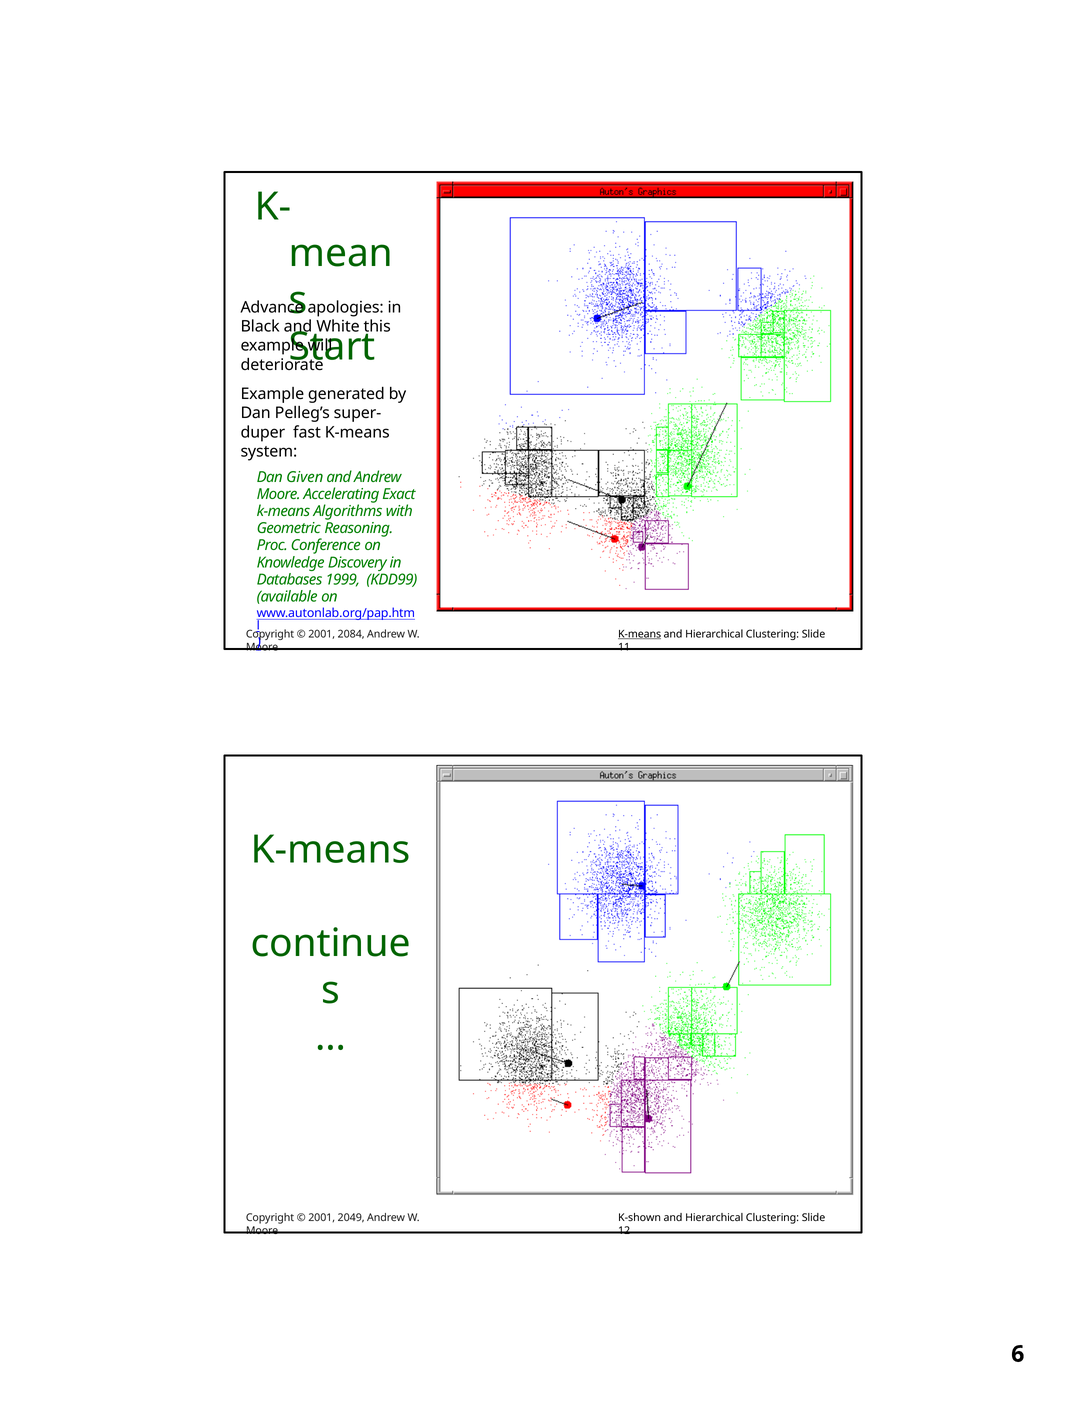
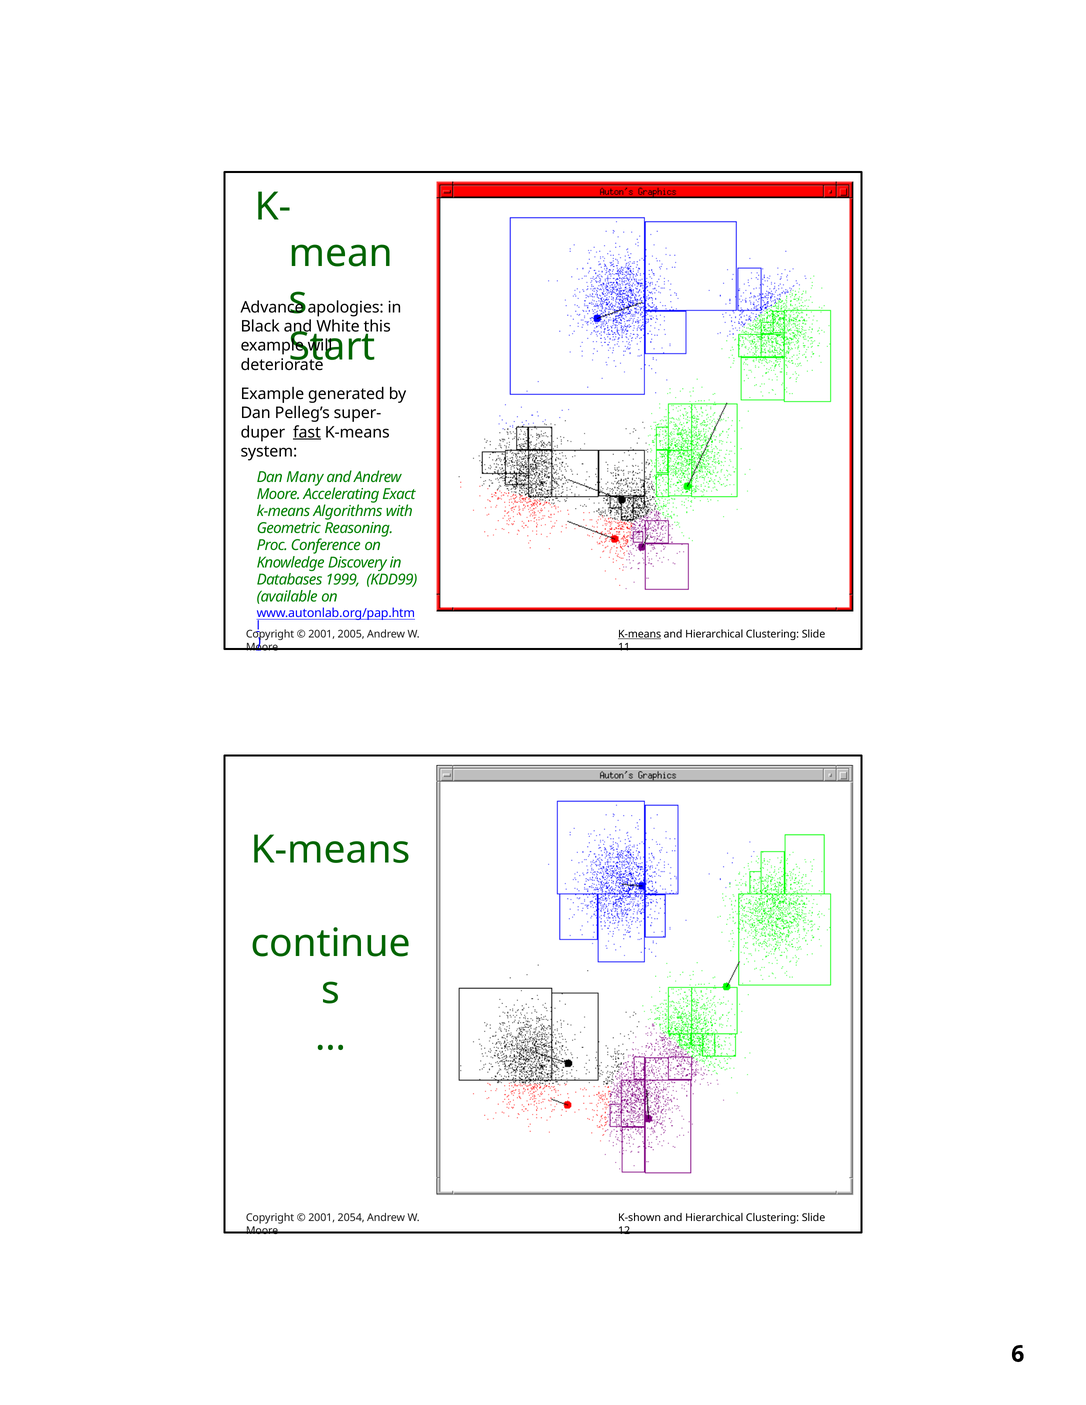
fast underline: none -> present
Given: Given -> Many
2084: 2084 -> 2005
2049: 2049 -> 2054
